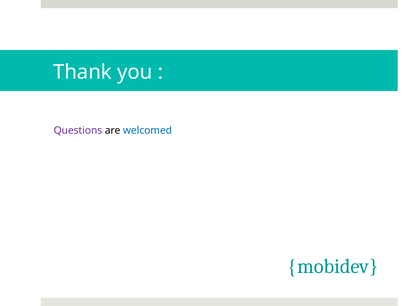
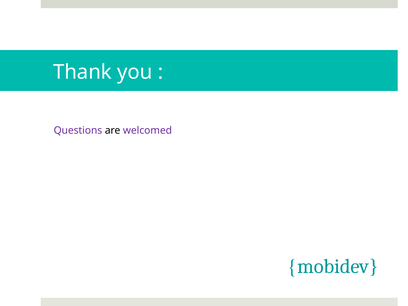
welcomed colour: blue -> purple
